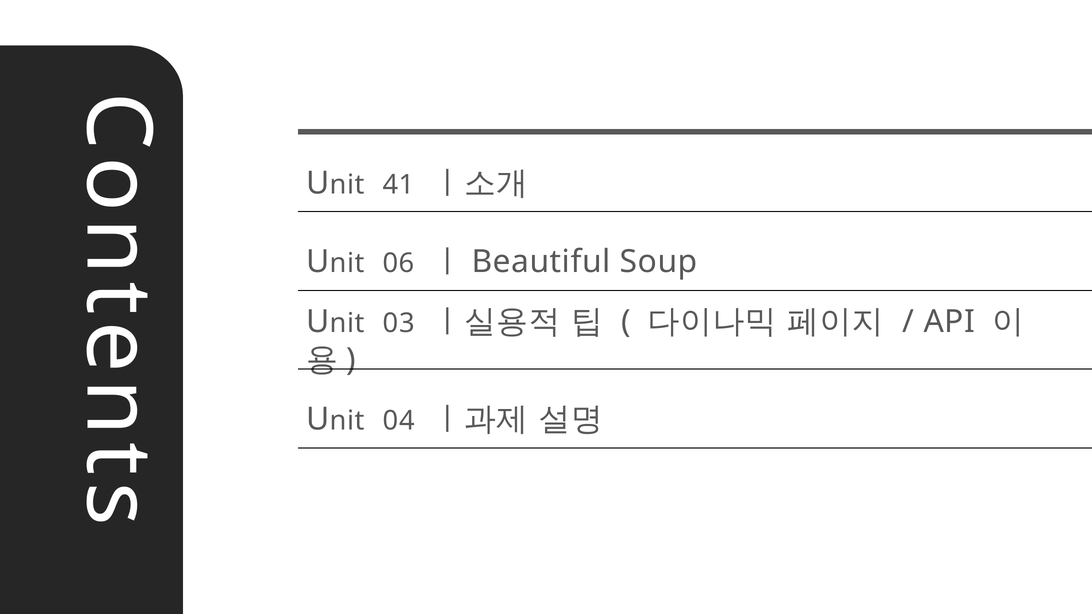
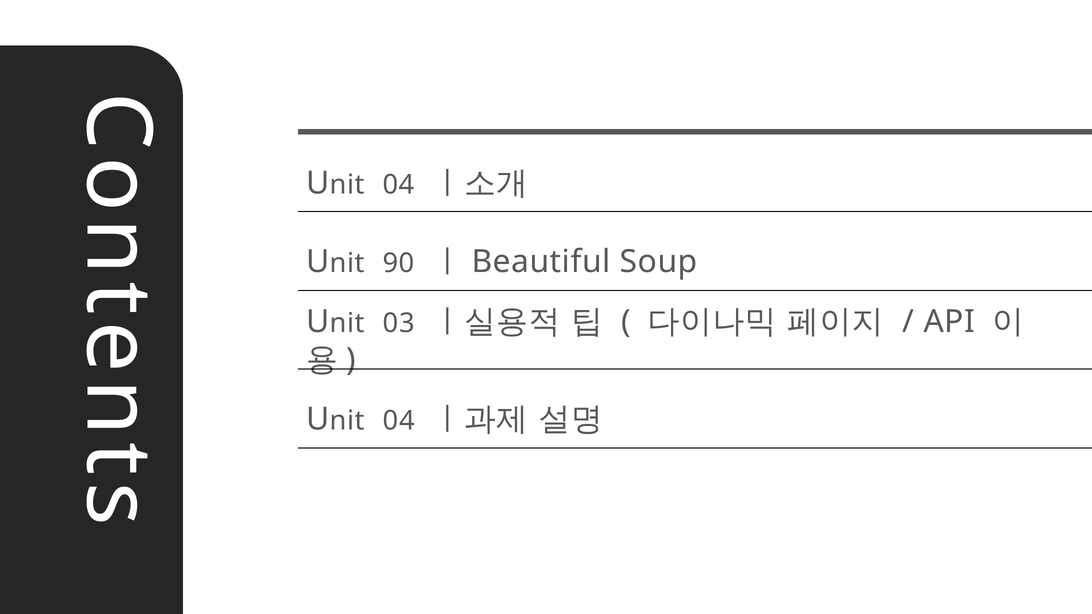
41 at (399, 185): 41 -> 04
06: 06 -> 90
